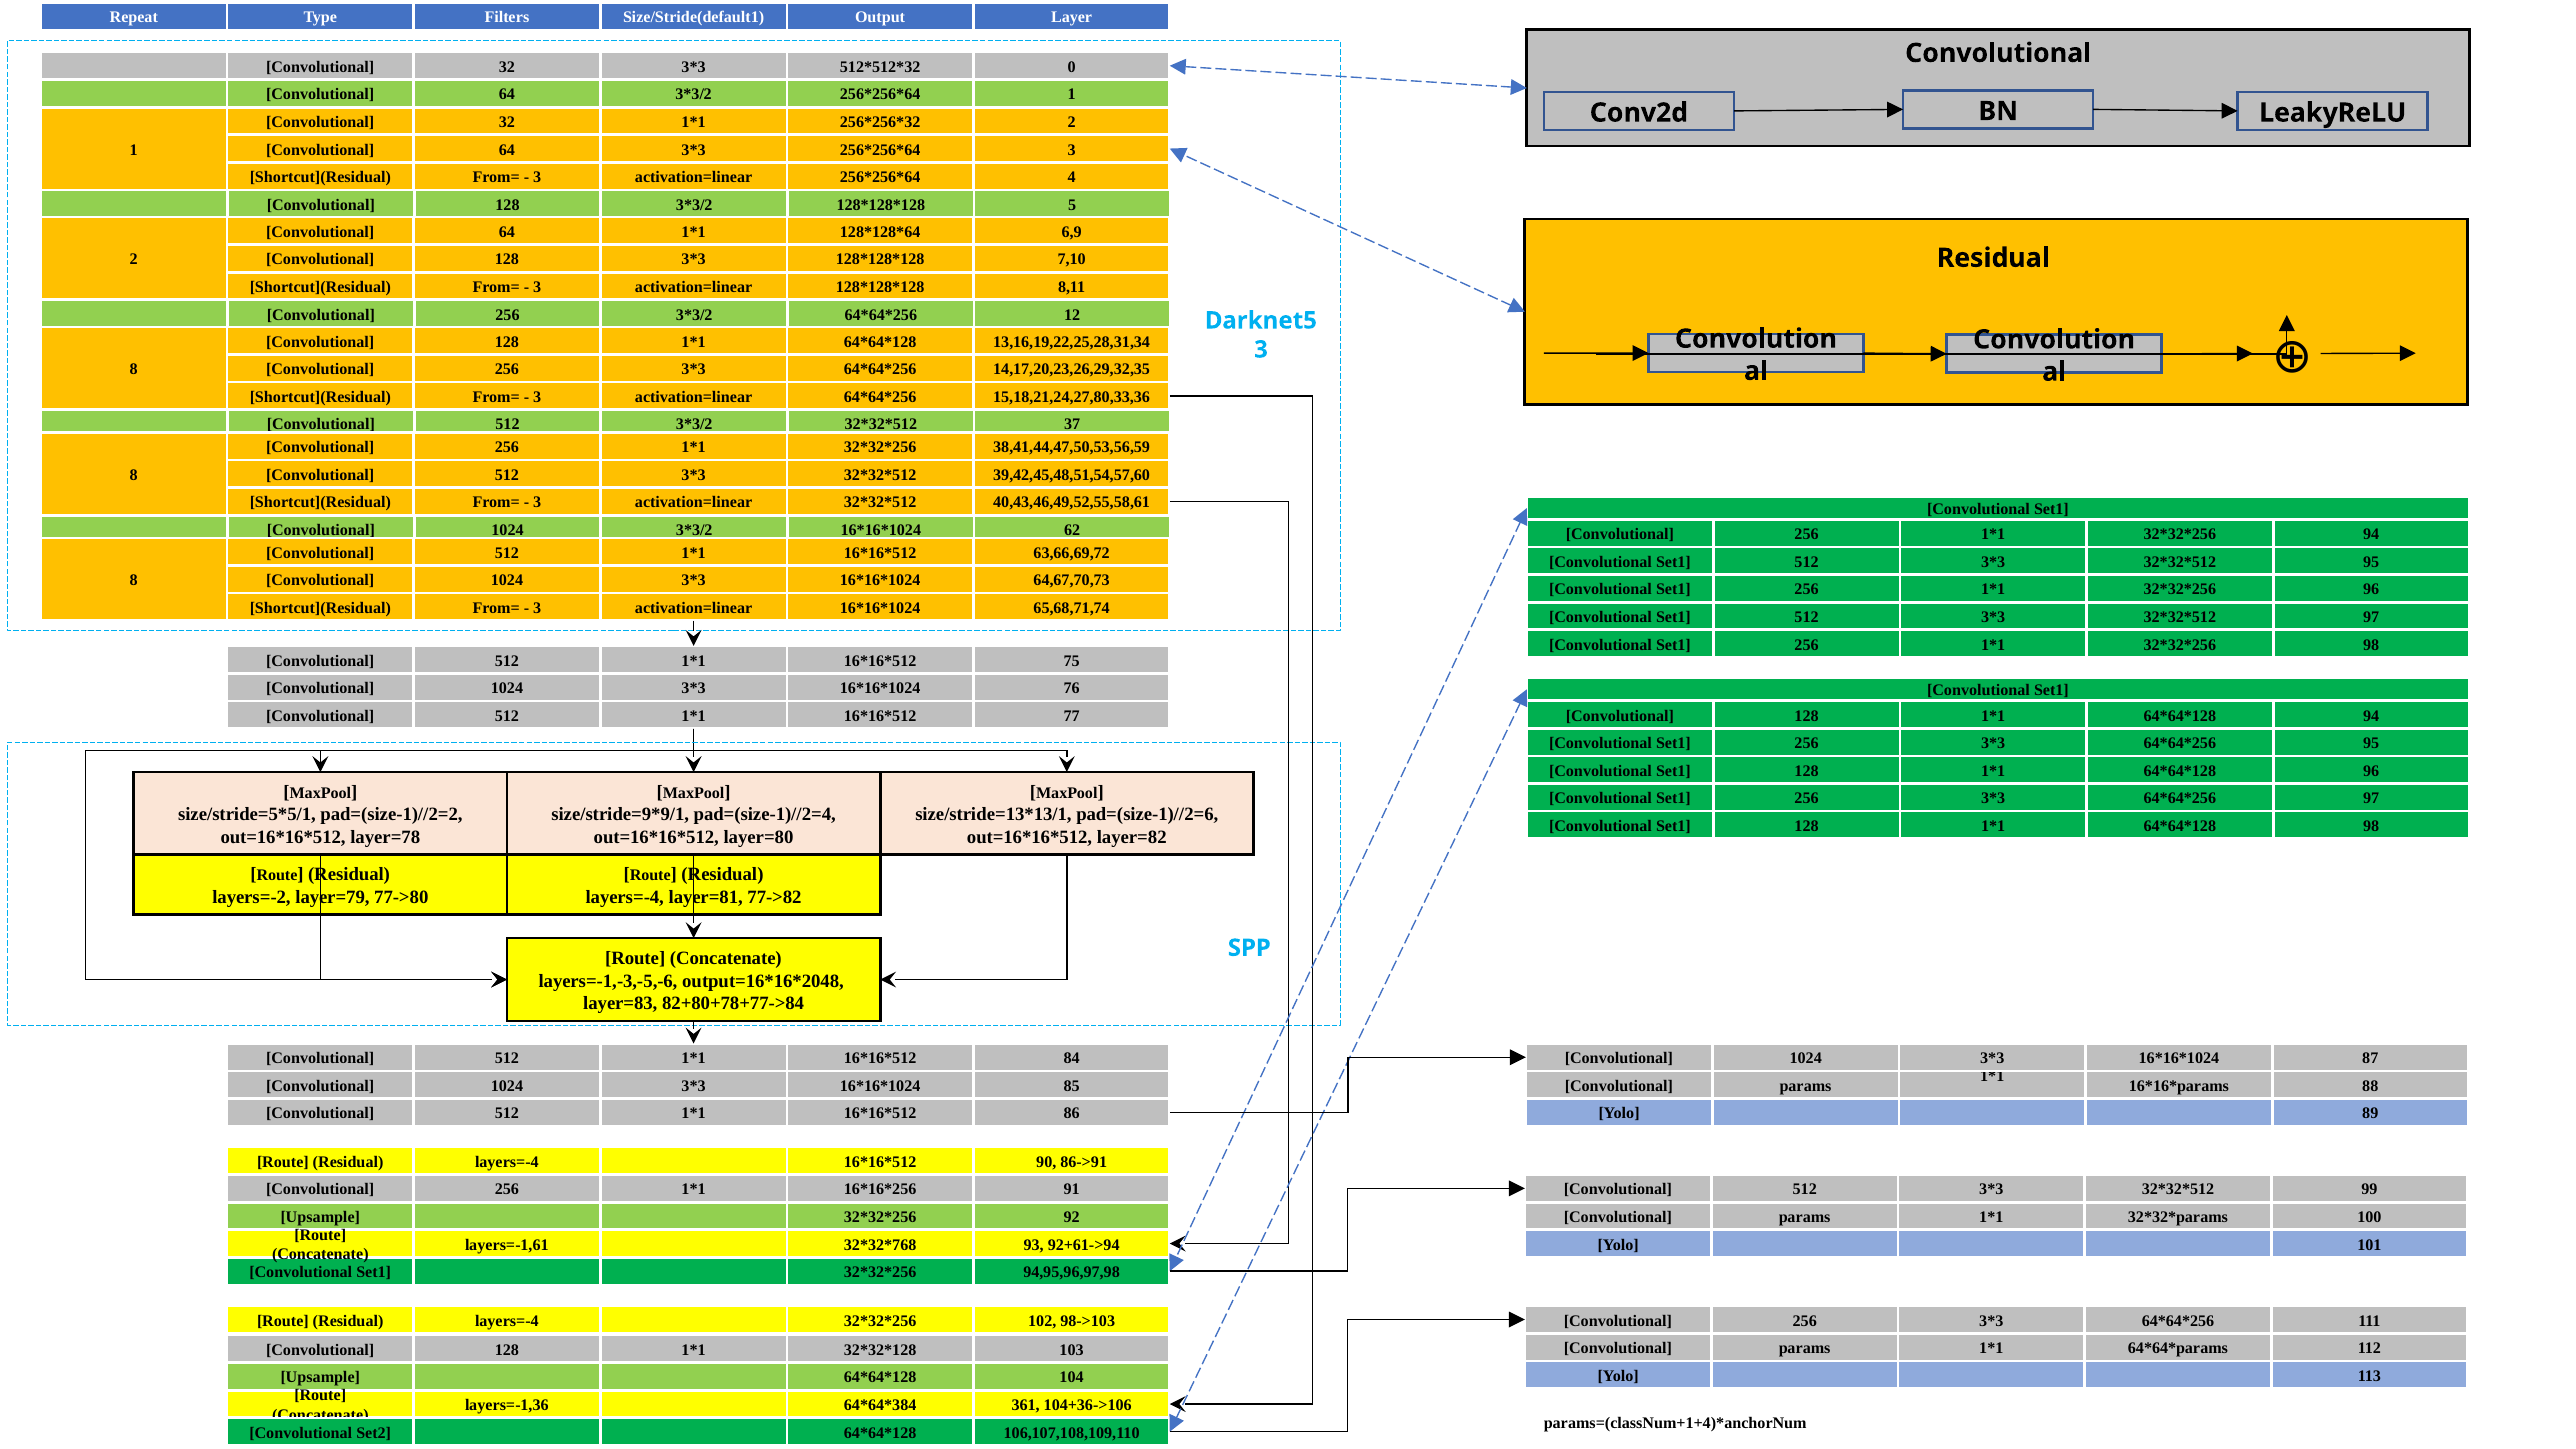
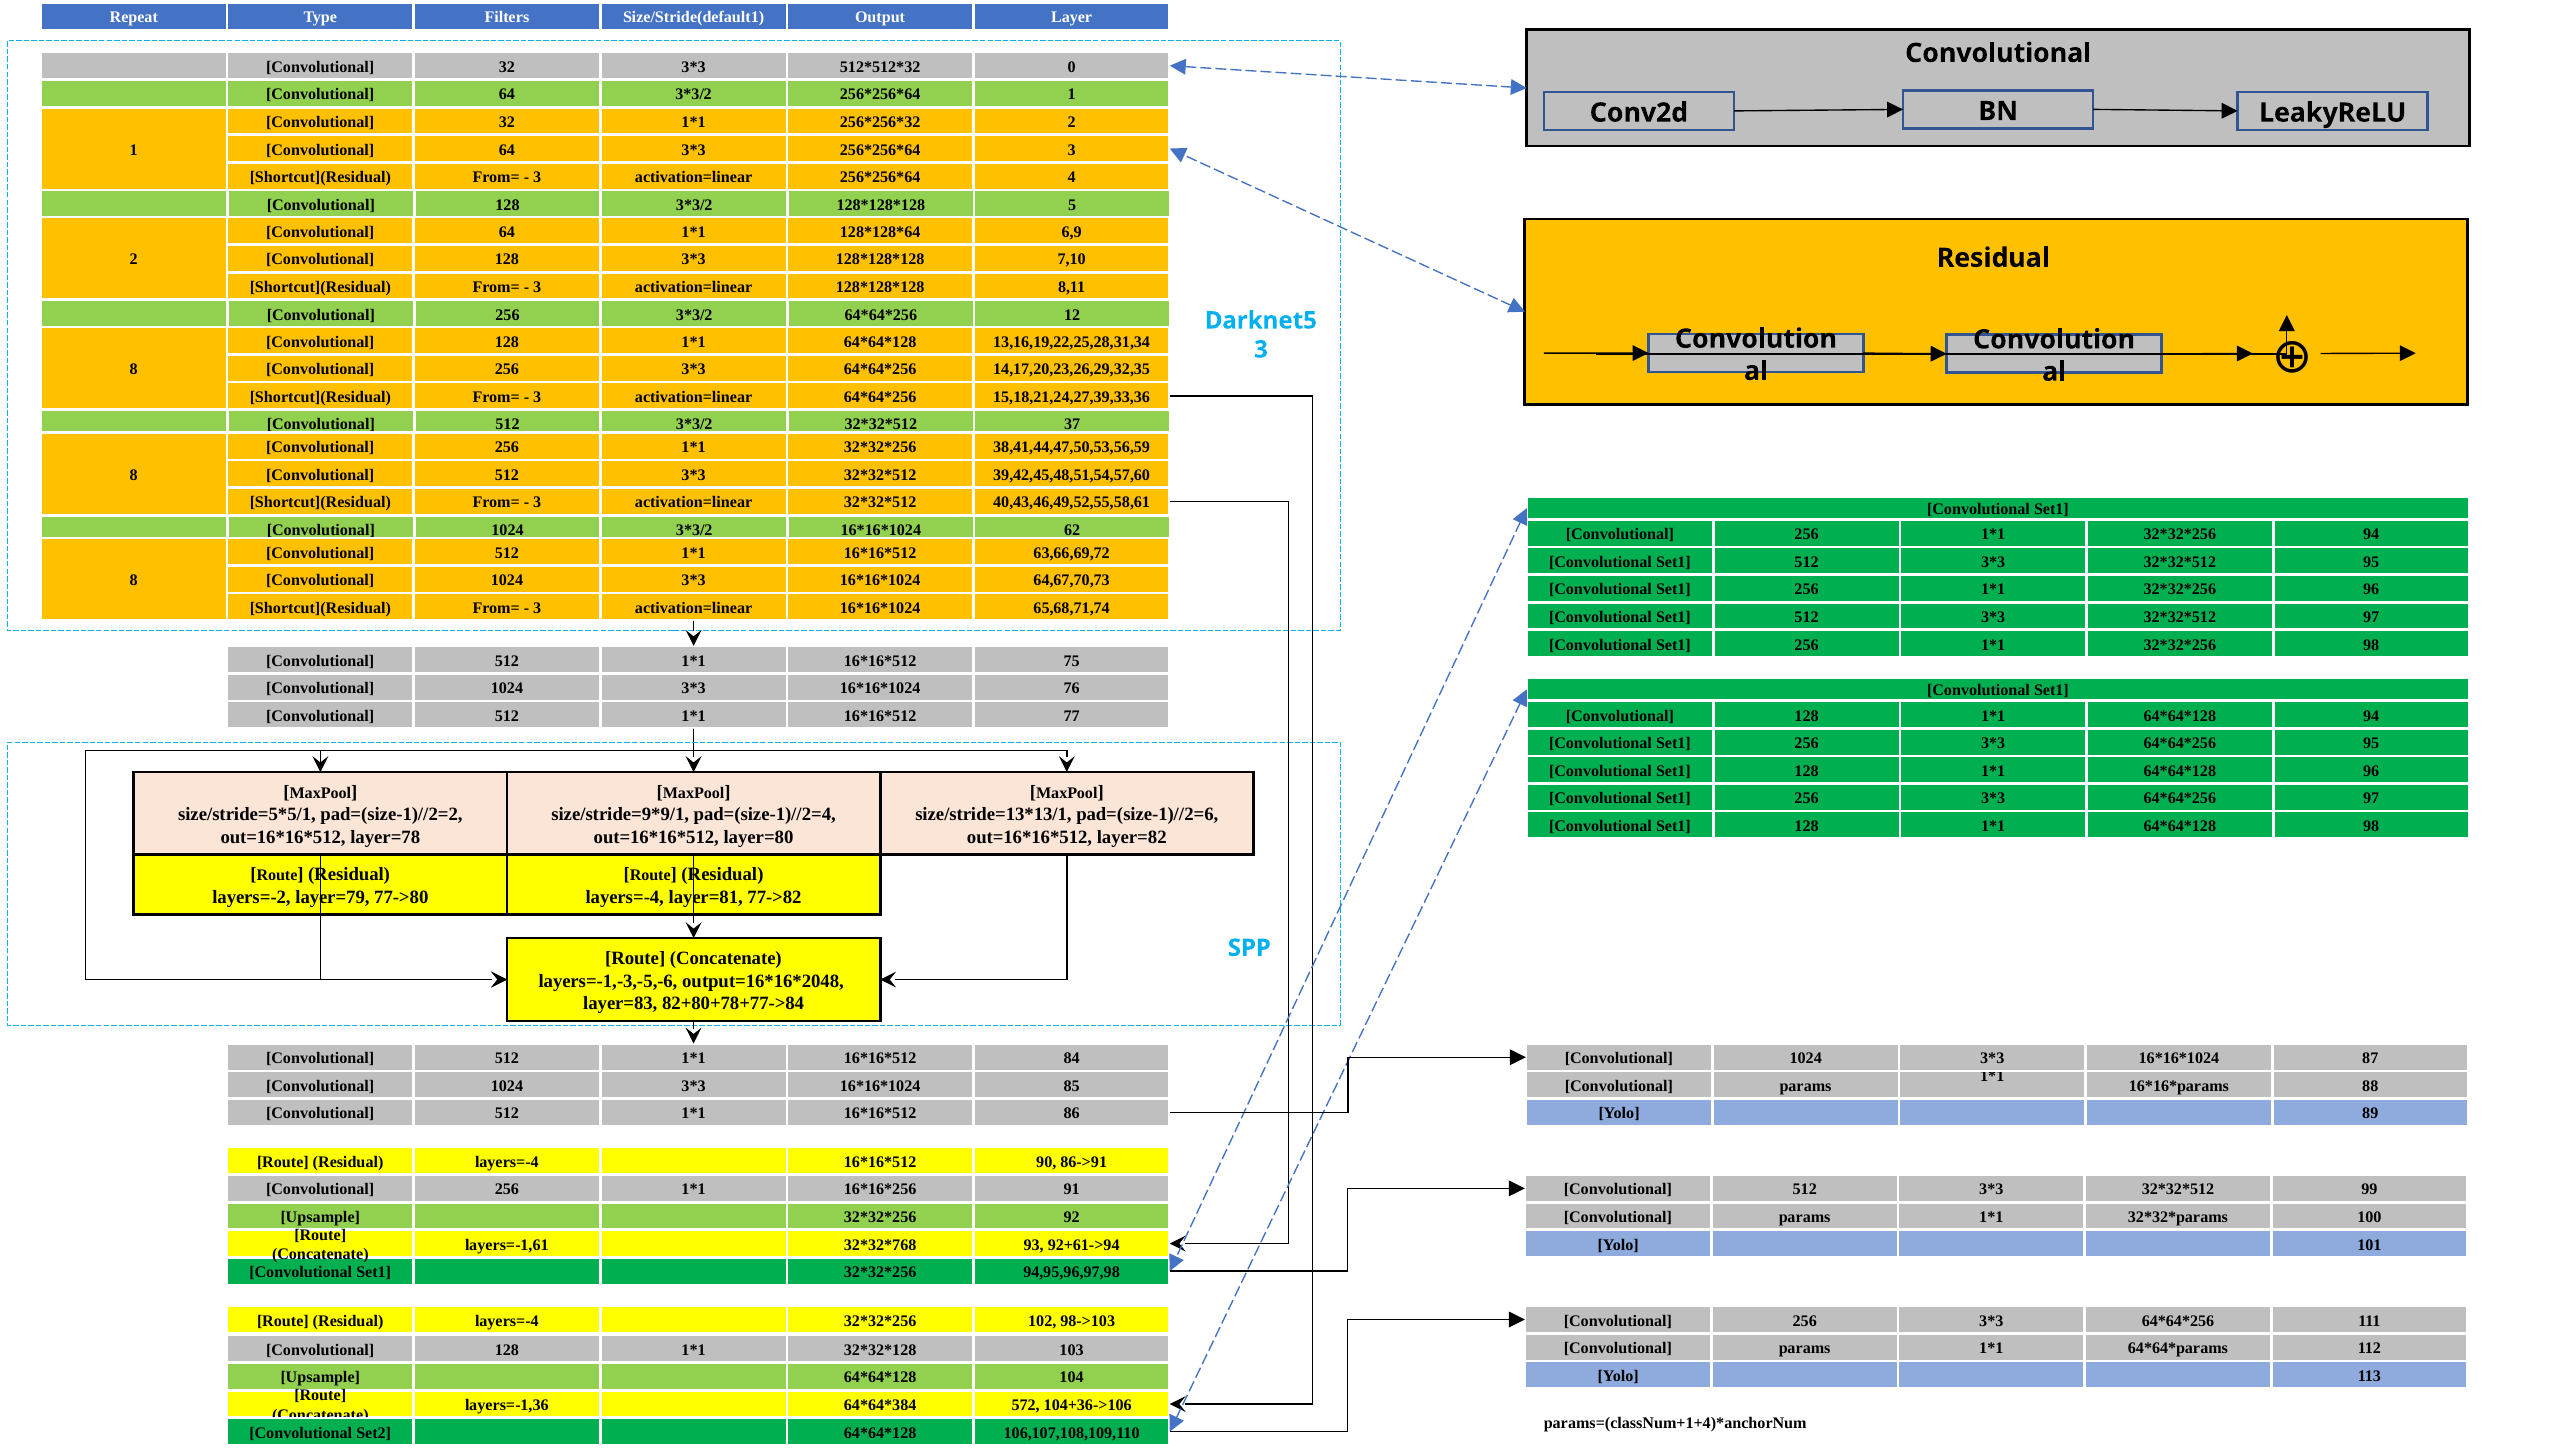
15,18,21,24,27,80,33,36: 15,18,21,24,27,80,33,36 -> 15,18,21,24,27,39,33,36
361: 361 -> 572
